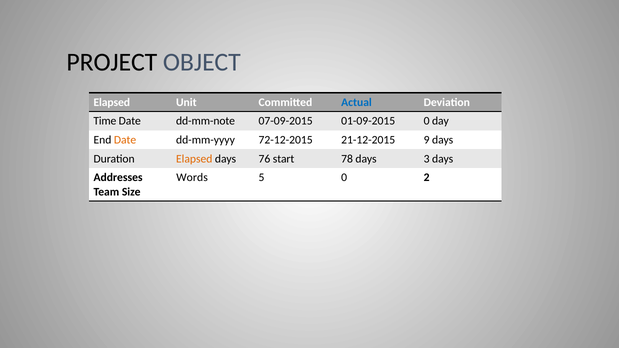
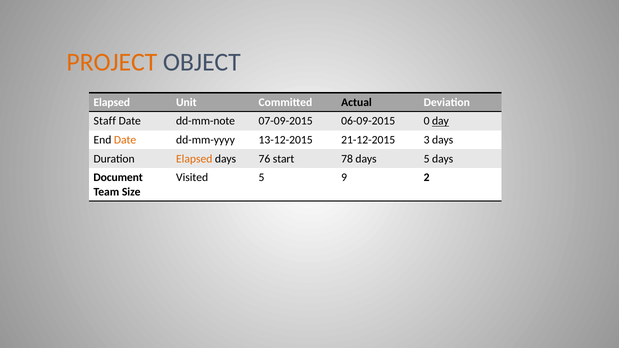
PROJECT colour: black -> orange
Actual colour: blue -> black
Time: Time -> Staff
01-09-2015: 01-09-2015 -> 06-09-2015
day underline: none -> present
72-12-2015: 72-12-2015 -> 13-12-2015
9: 9 -> 3
days 3: 3 -> 5
Addresses: Addresses -> Document
Words: Words -> Visited
5 0: 0 -> 9
